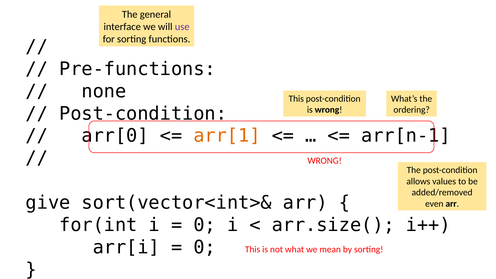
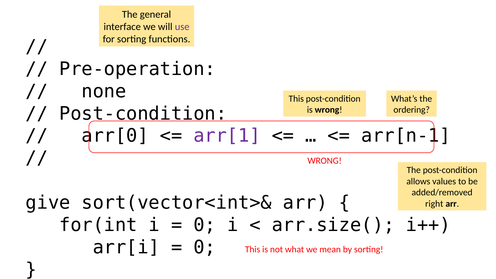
Pre-functions: Pre-functions -> Pre-operation
arr[1 colour: orange -> purple
even: even -> right
